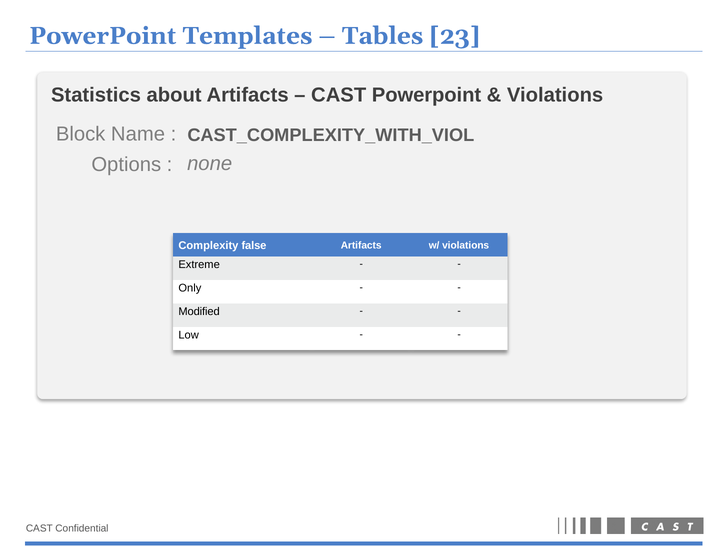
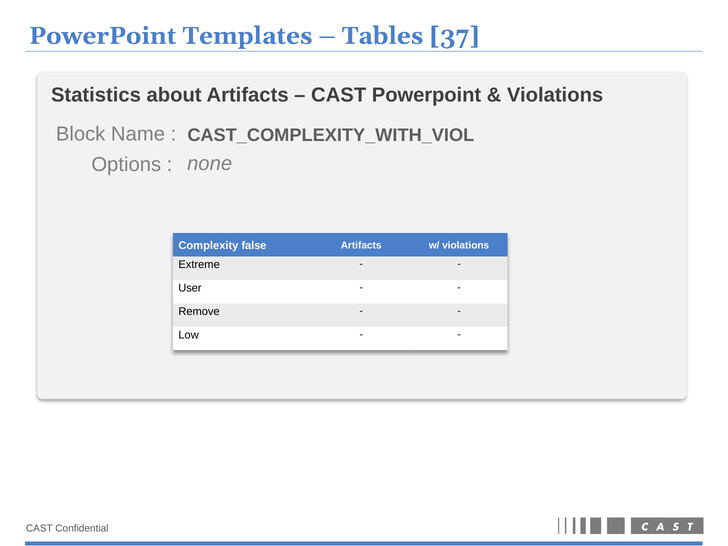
23: 23 -> 37
Only: Only -> User
Modified: Modified -> Remove
